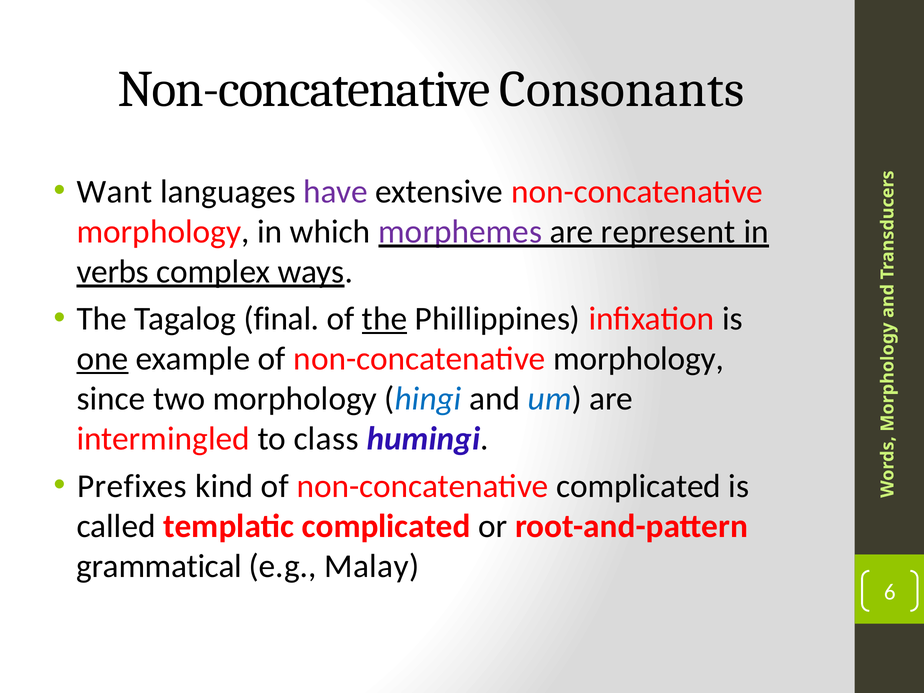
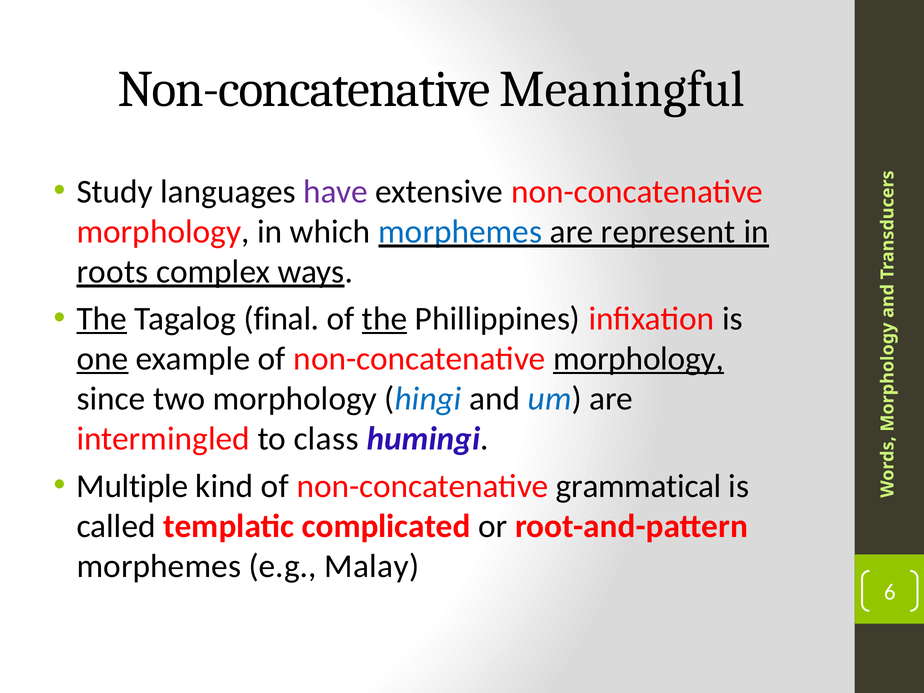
Consonants: Consonants -> Meaningful
Want: Want -> Study
morphemes at (460, 232) colour: purple -> blue
verbs: verbs -> roots
The at (102, 319) underline: none -> present
morphology at (639, 359) underline: none -> present
Prefixes: Prefixes -> Multiple
non-concatenative complicated: complicated -> grammatical
grammatical at (159, 566): grammatical -> morphemes
